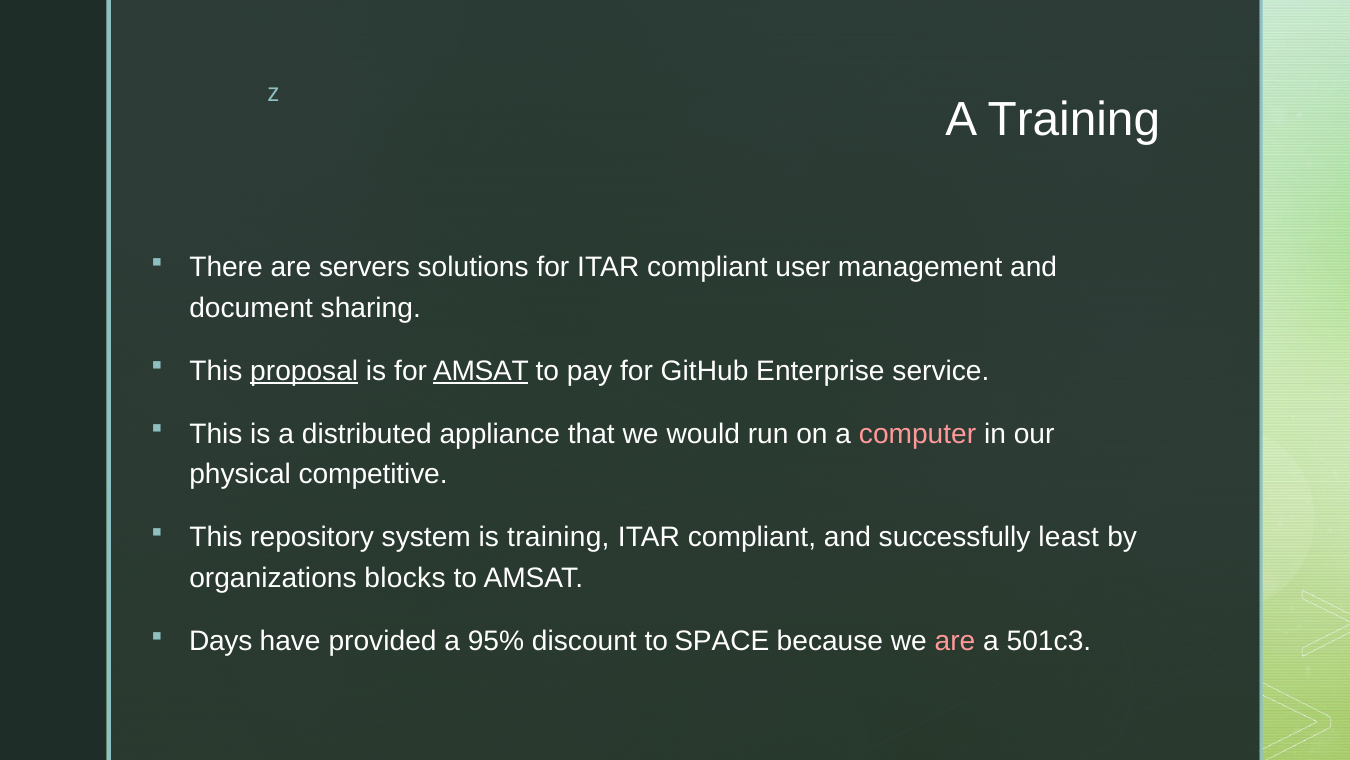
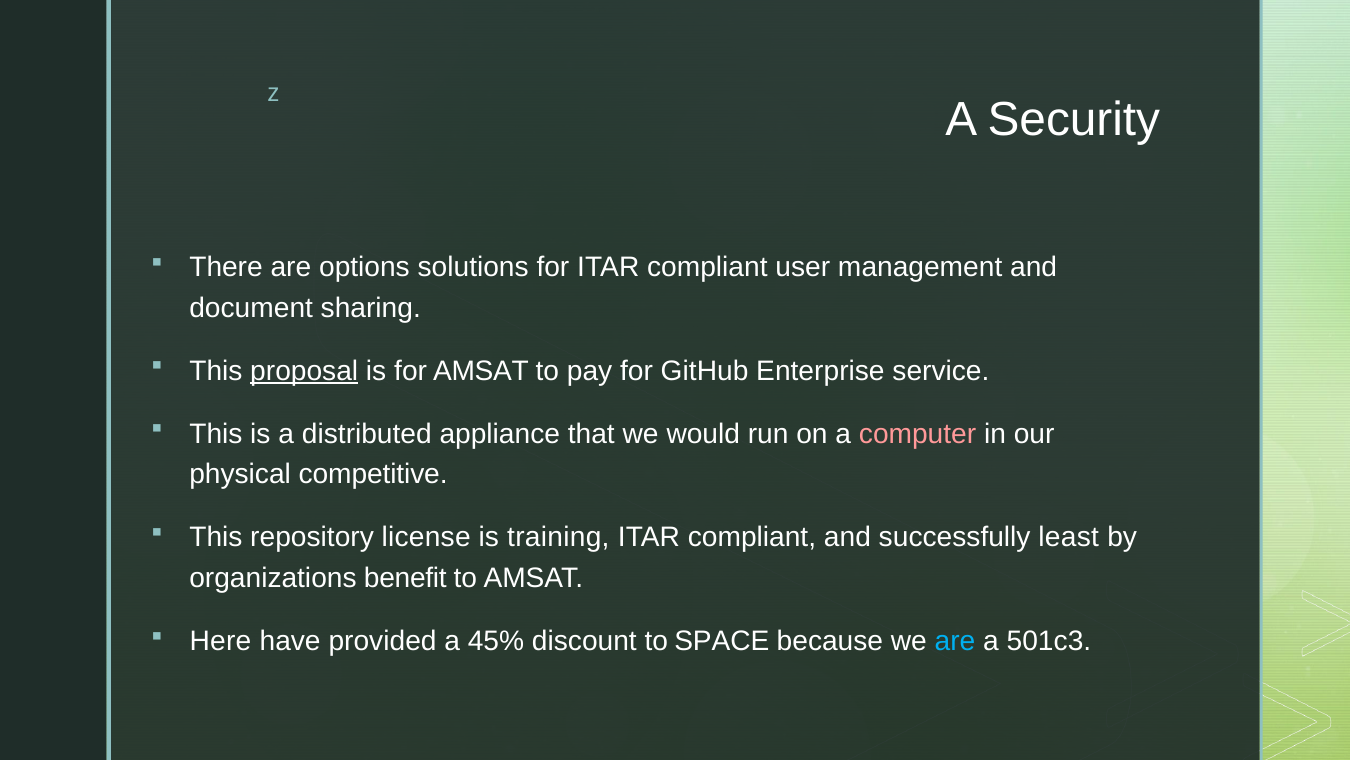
A Training: Training -> Security
servers: servers -> options
AMSAT at (481, 371) underline: present -> none
system: system -> license
blocks: blocks -> benefit
Days: Days -> Here
95%: 95% -> 45%
are at (955, 641) colour: pink -> light blue
